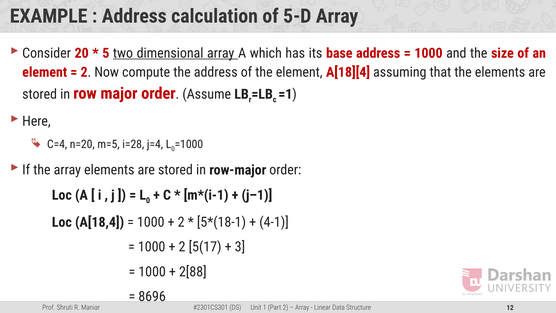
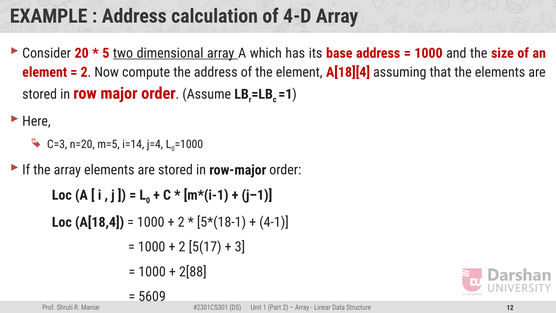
5-D: 5-D -> 4-D
C=4: C=4 -> C=3
i=28: i=28 -> i=14
8696: 8696 -> 5609
